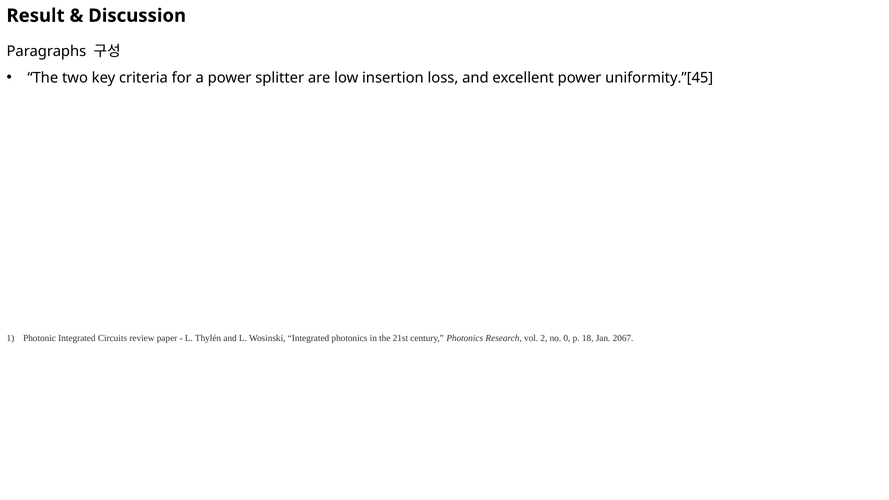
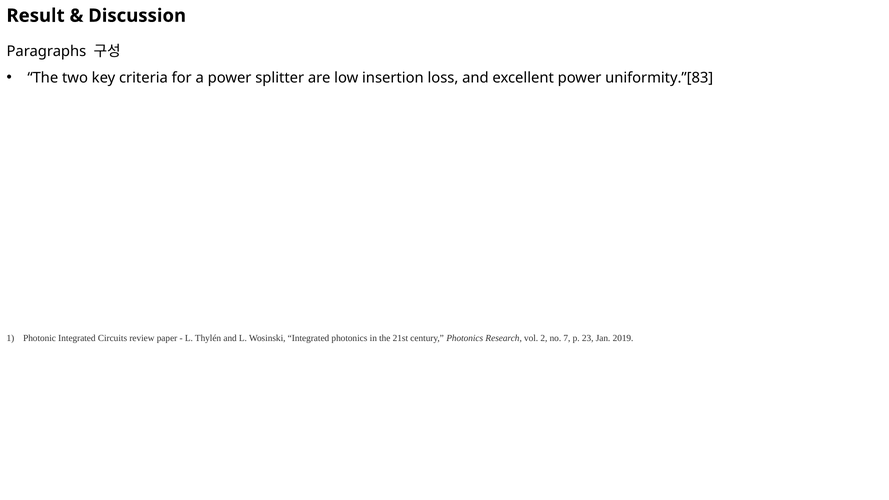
uniformity.”[45: uniformity.”[45 -> uniformity.”[83
0: 0 -> 7
18: 18 -> 23
2067: 2067 -> 2019
